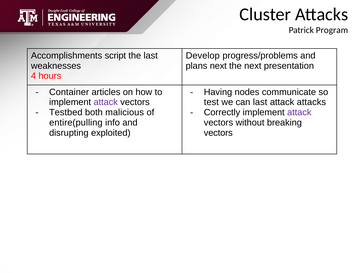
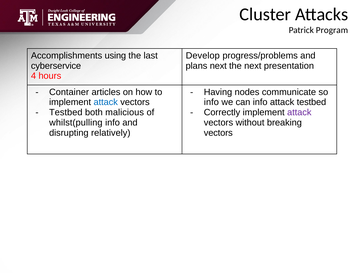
script: script -> using
weaknesses: weaknesses -> cyberservice
attack at (106, 102) colour: purple -> blue
test at (211, 102): test -> info
can last: last -> info
attack attacks: attacks -> testbed
entire(pulling: entire(pulling -> whilst(pulling
exploited: exploited -> relatively
